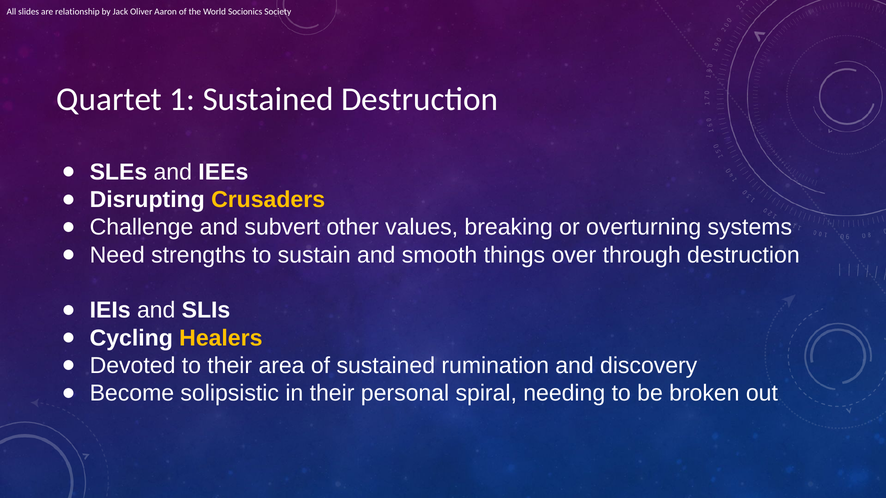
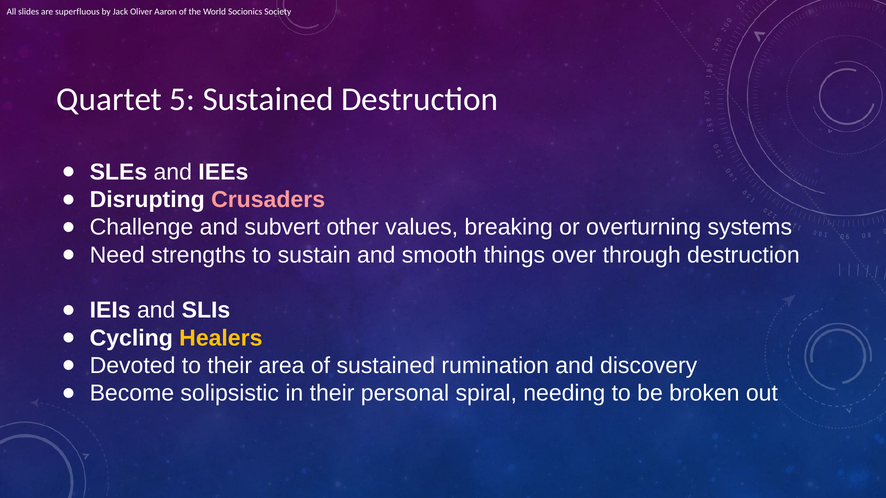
relationship: relationship -> superfluous
1: 1 -> 5
Crusaders colour: yellow -> pink
